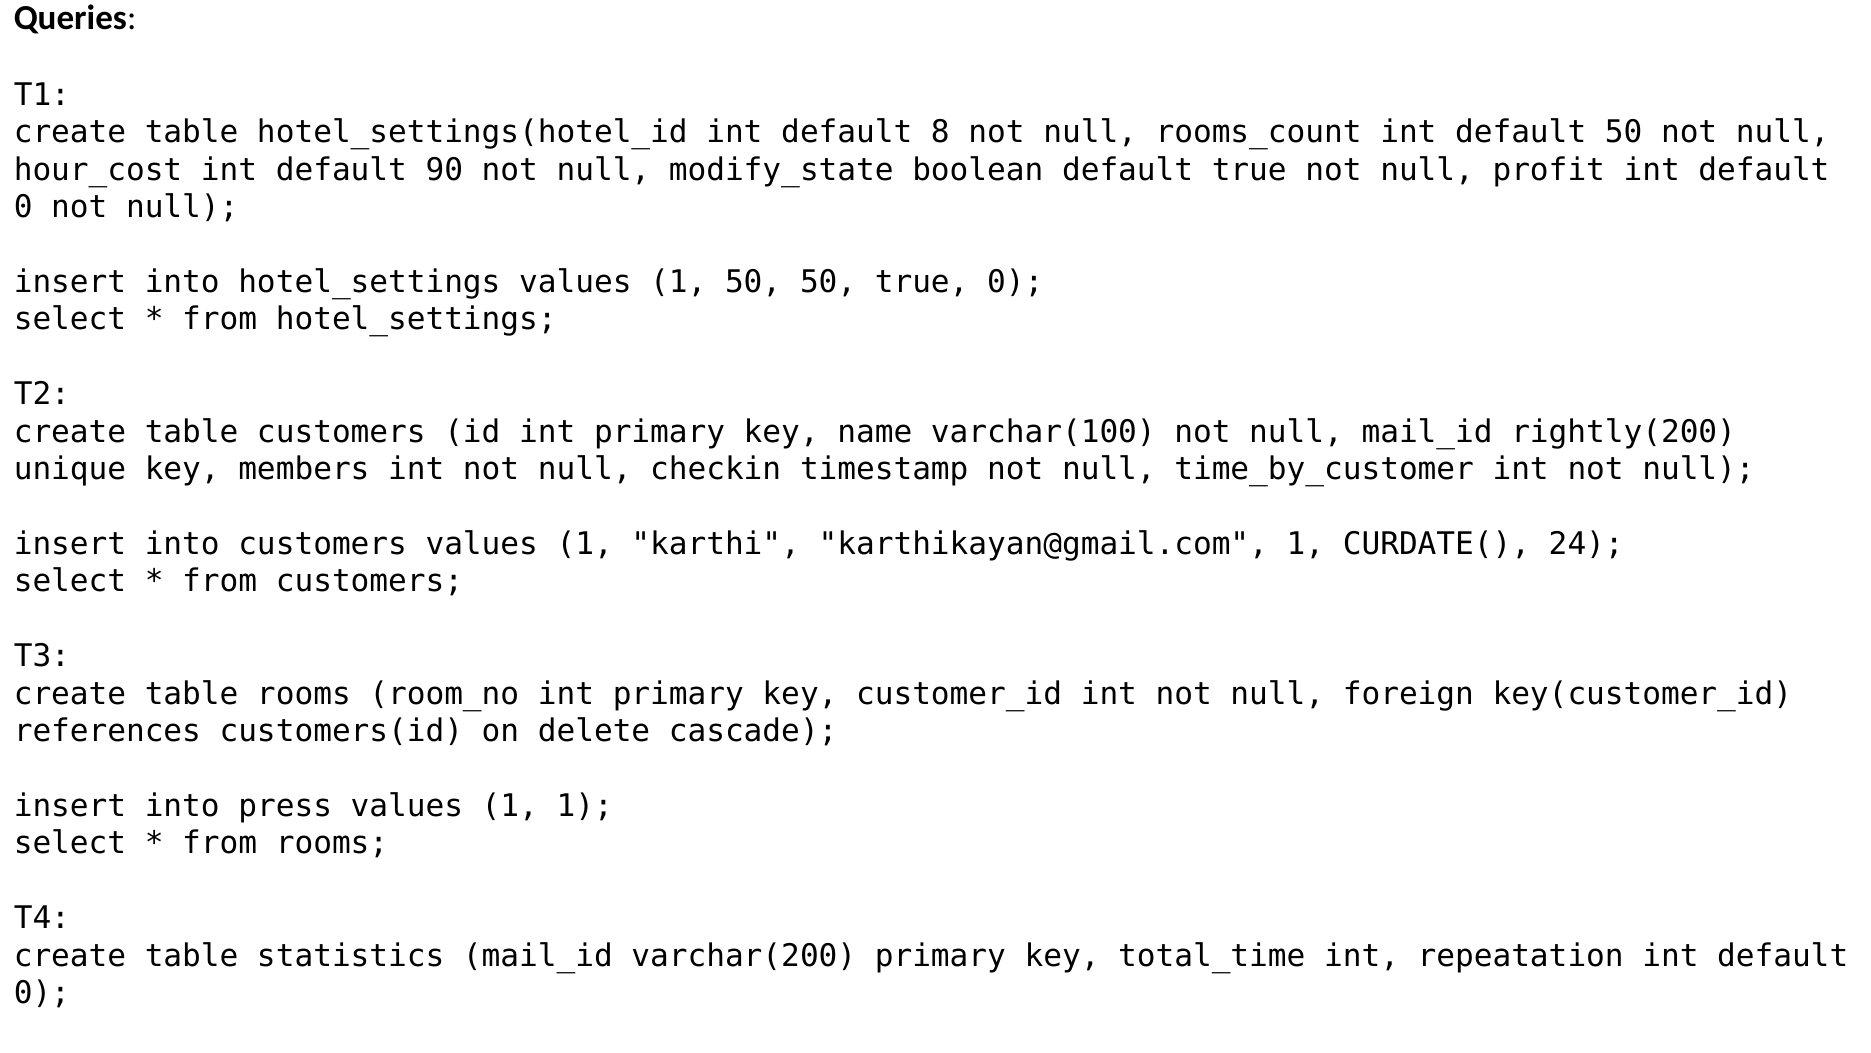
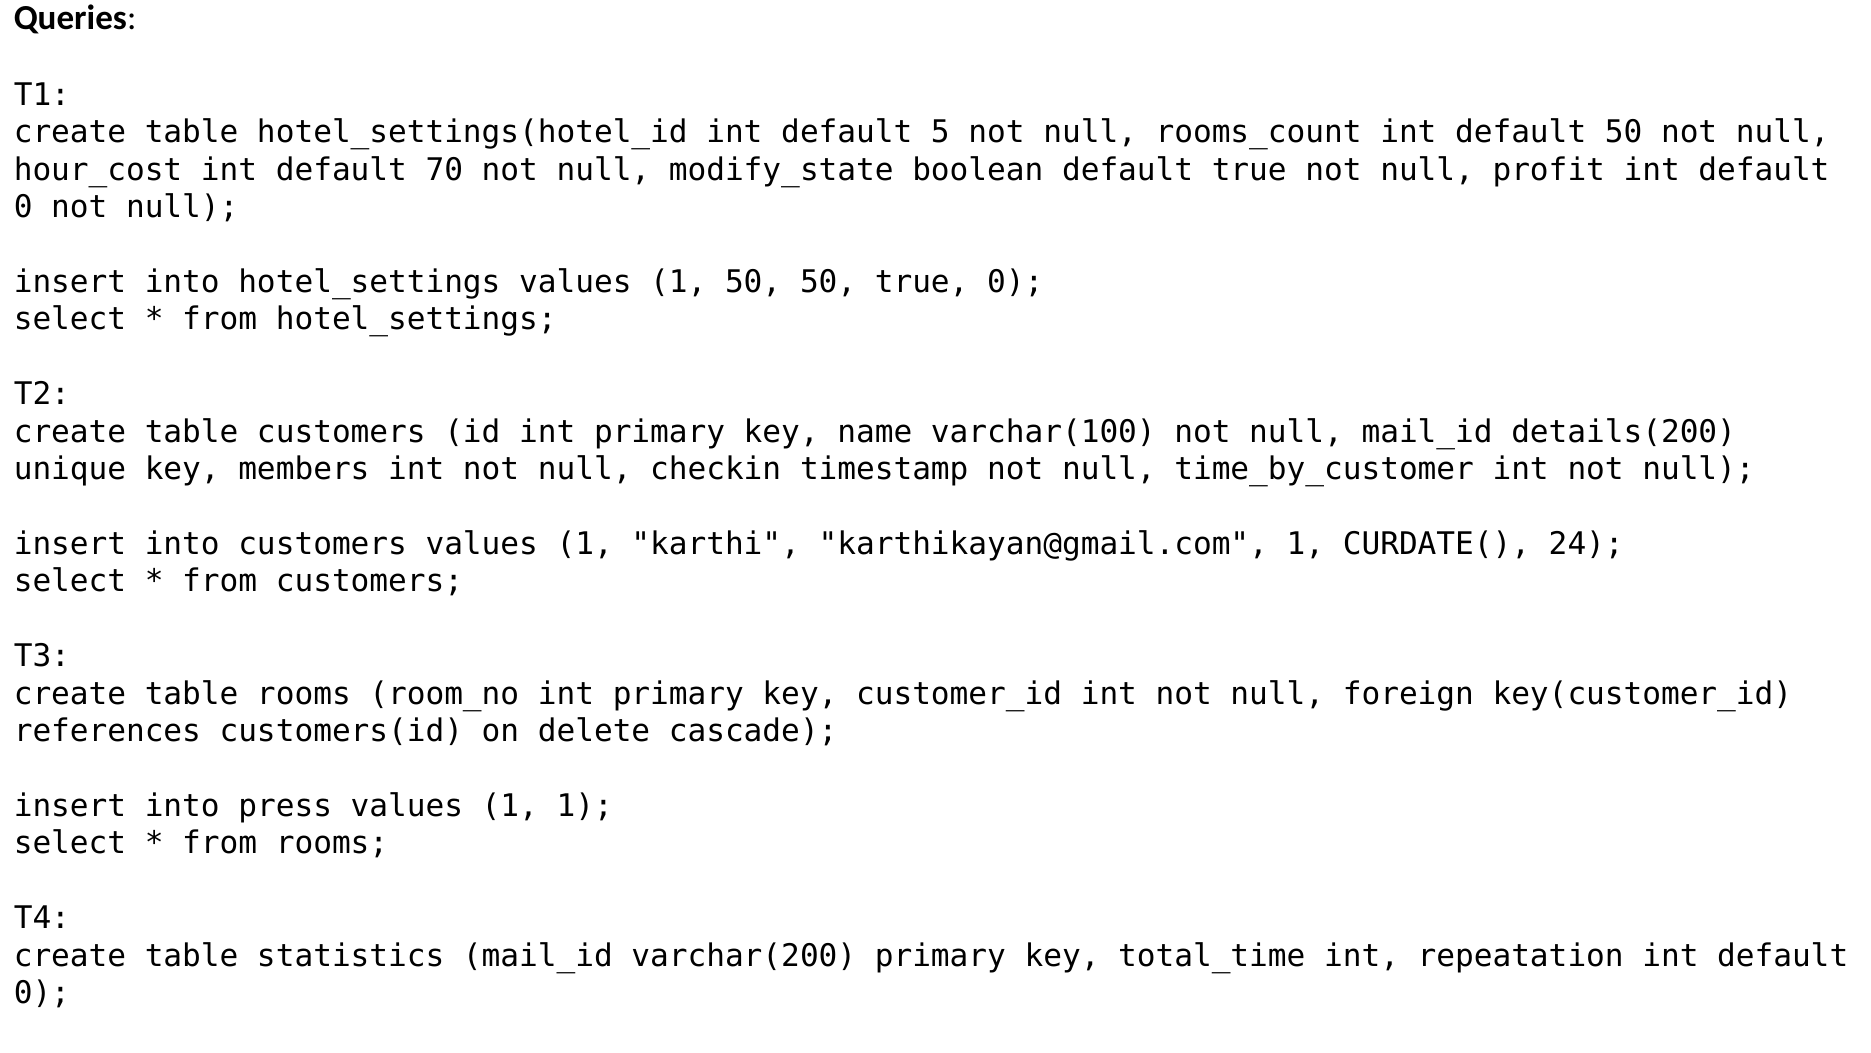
8: 8 -> 5
90: 90 -> 70
rightly(200: rightly(200 -> details(200
